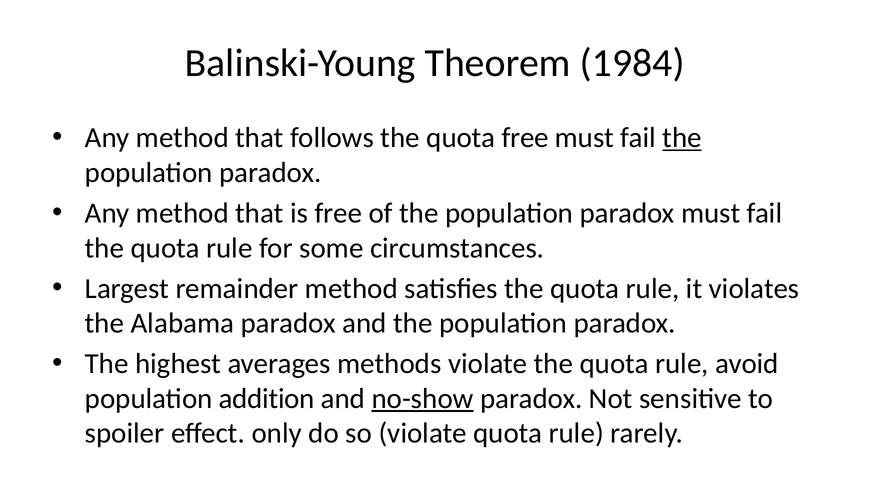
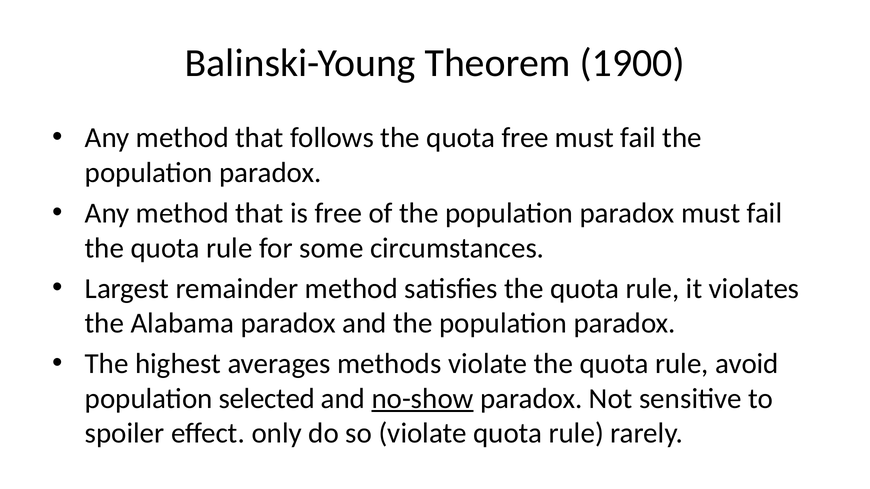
1984: 1984 -> 1900
the at (682, 138) underline: present -> none
addition: addition -> selected
